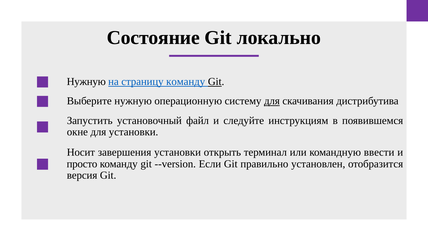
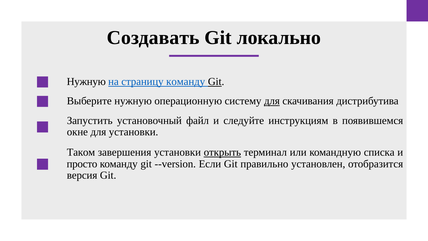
Состояние: Состояние -> Создавать
Носит: Носит -> Таком
открыть underline: none -> present
ввести: ввести -> списка
